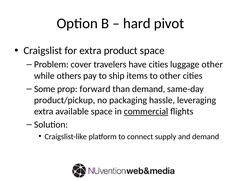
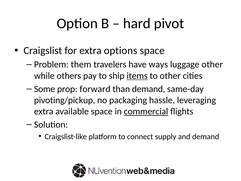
product: product -> options
cover: cover -> them
have cities: cities -> ways
items underline: none -> present
product/pickup: product/pickup -> pivoting/pickup
